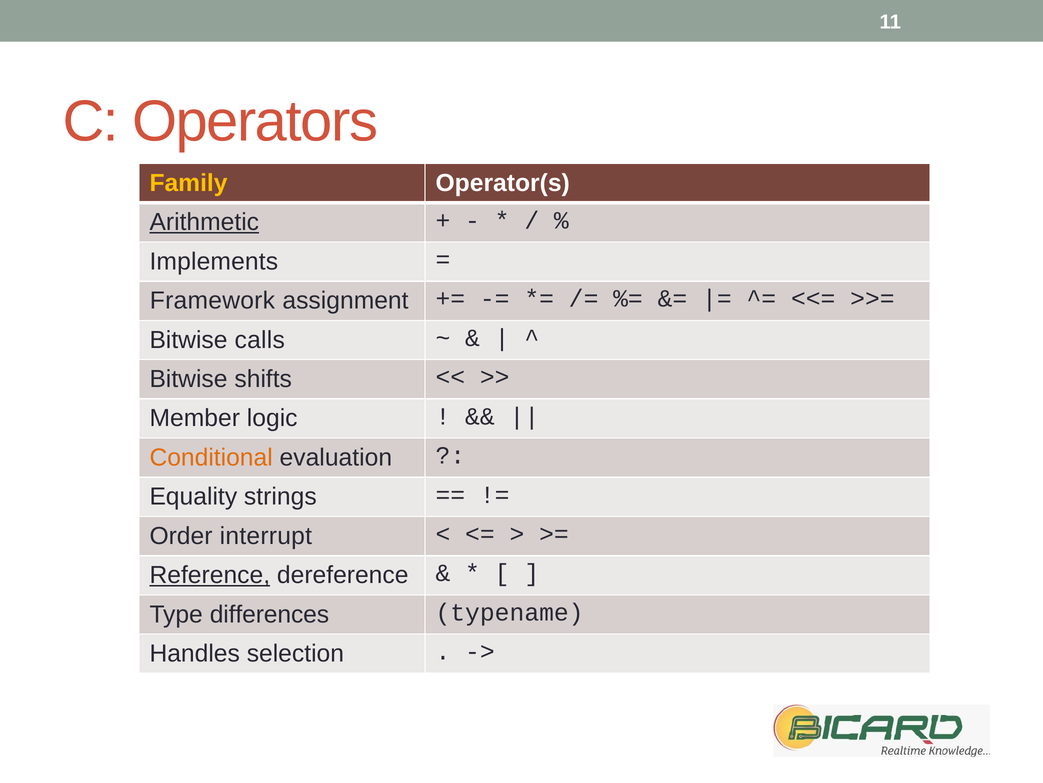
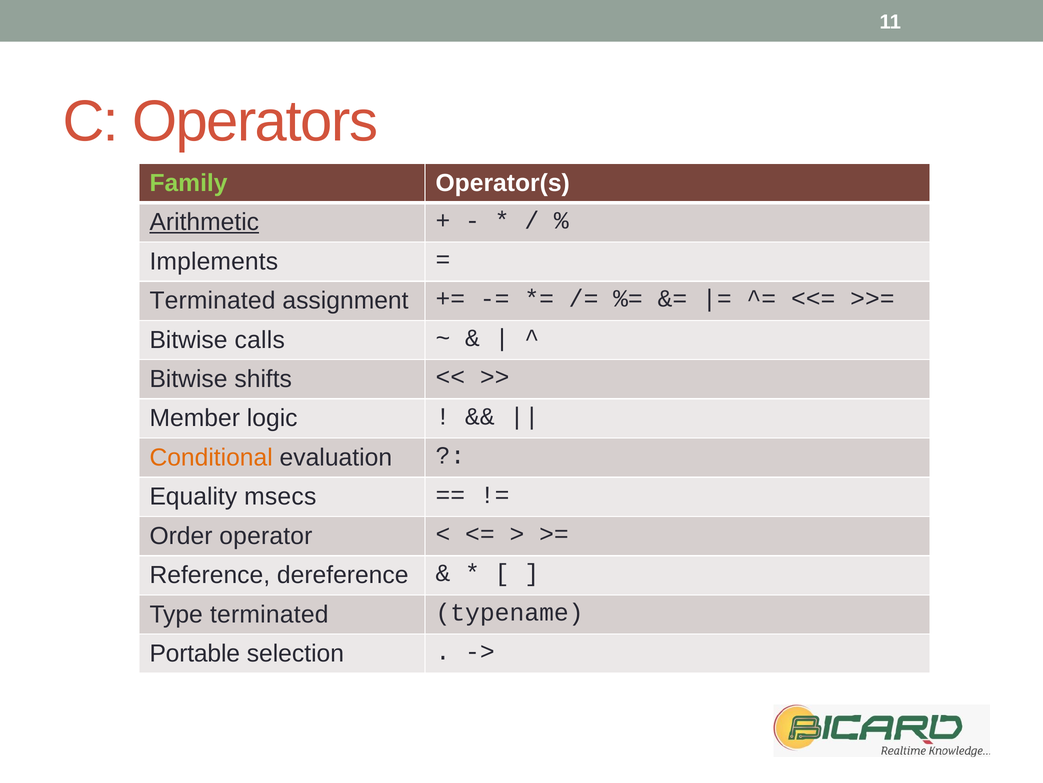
Family colour: yellow -> light green
Framework at (212, 300): Framework -> Terminated
strings: strings -> msecs
interrupt: interrupt -> operator
Reference underline: present -> none
Type differences: differences -> terminated
Handles: Handles -> Portable
